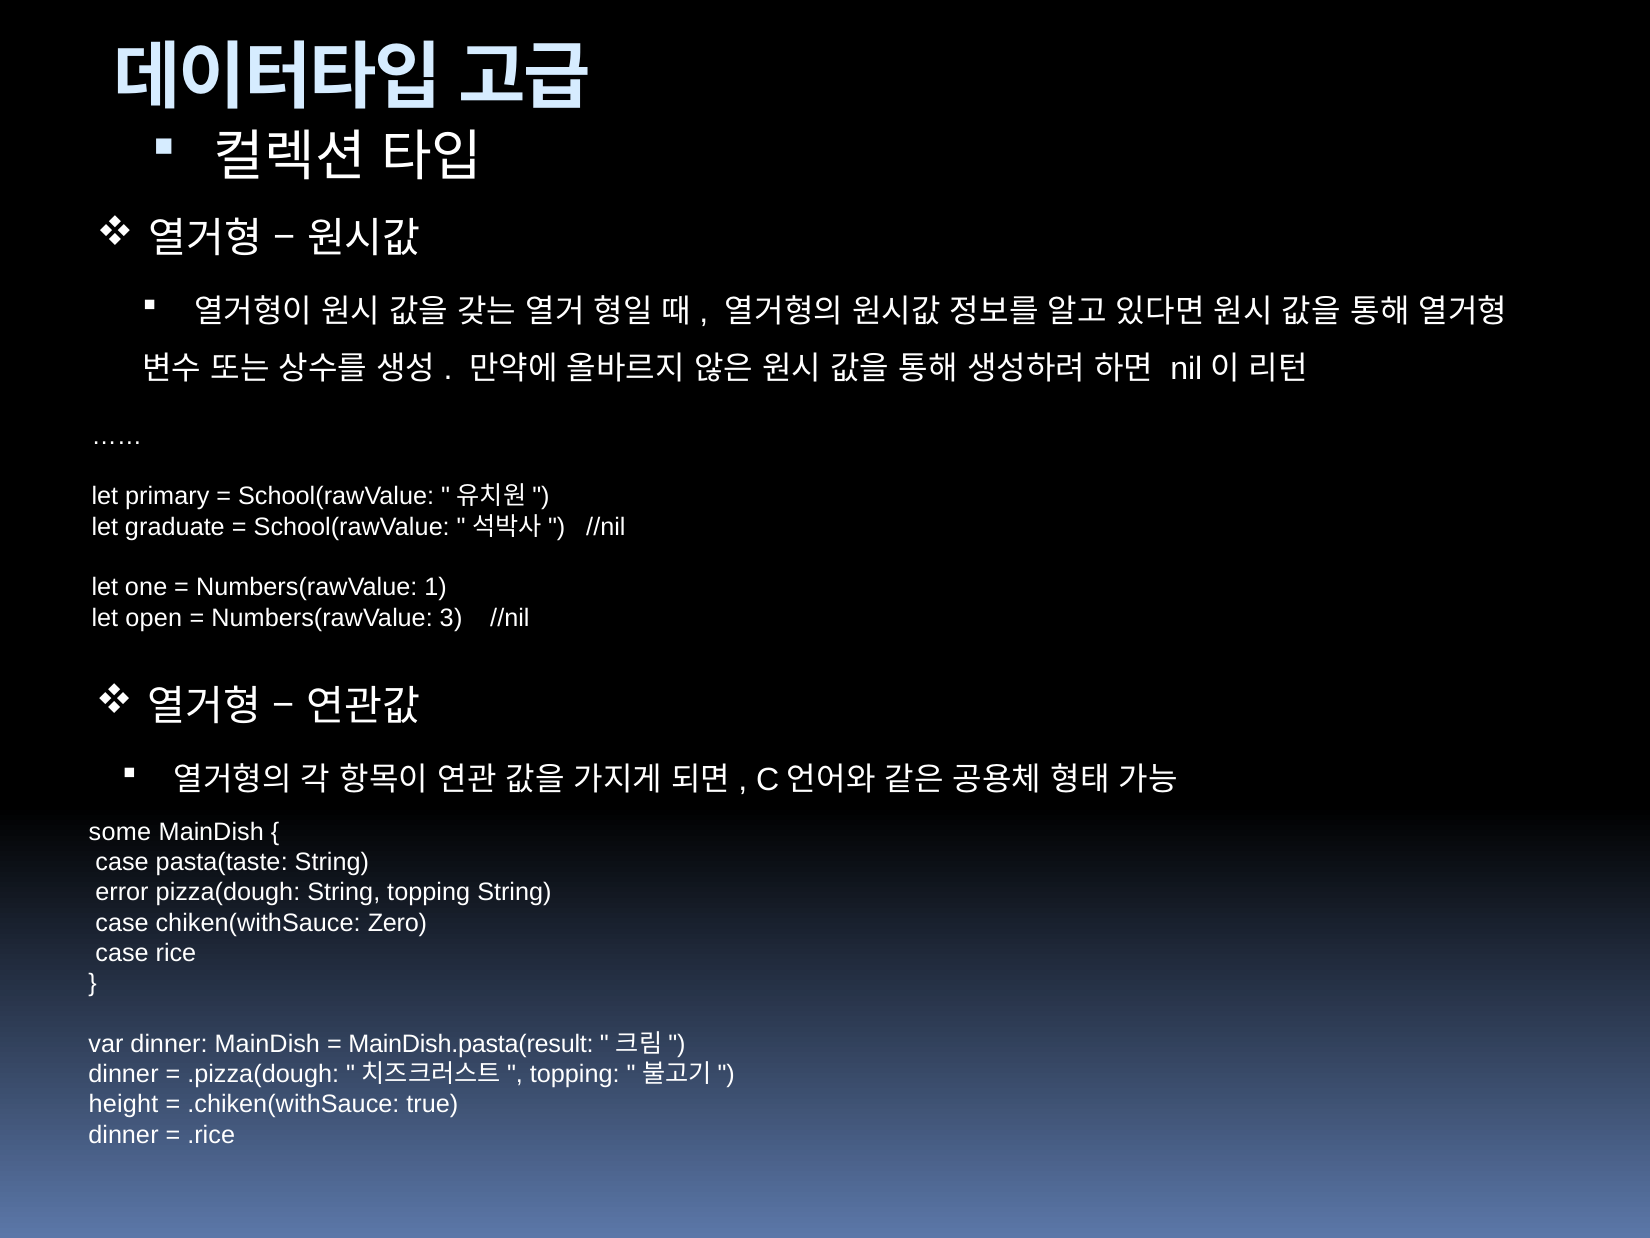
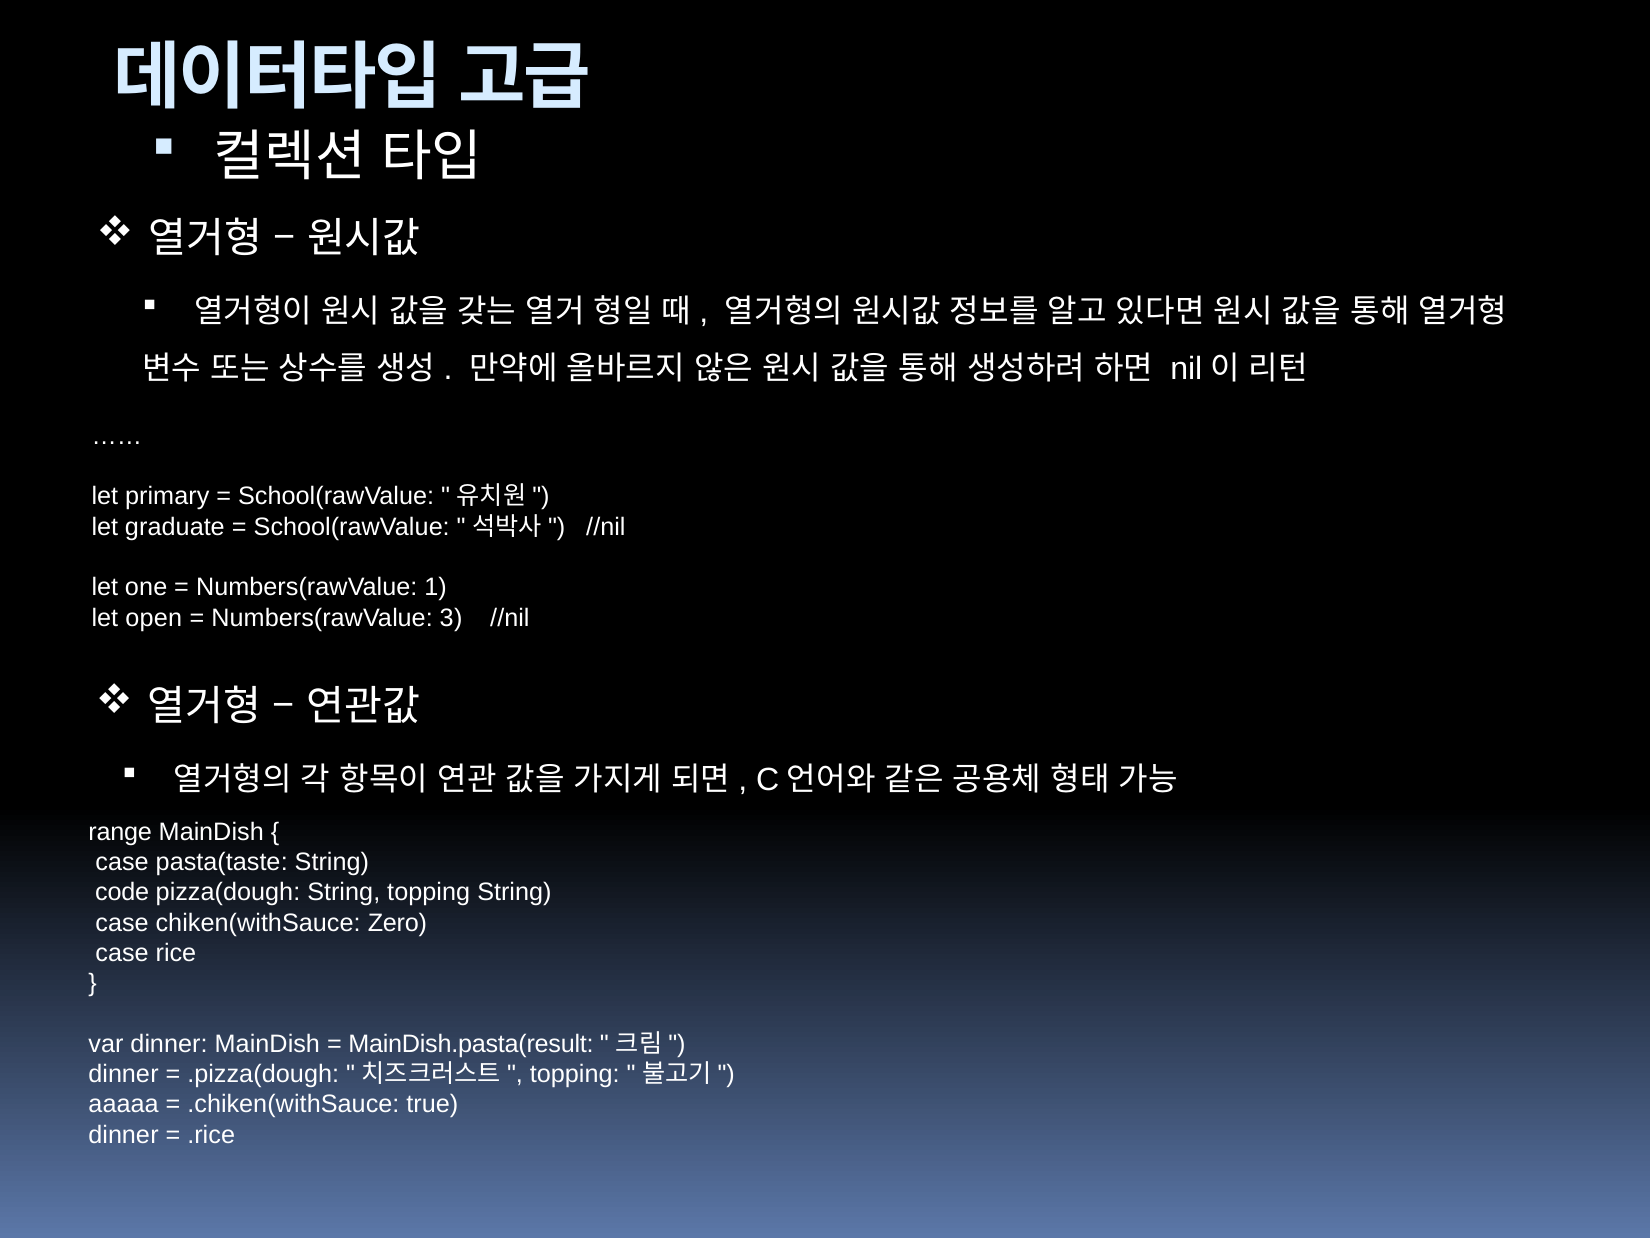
some: some -> range
error: error -> code
height: height -> aaaaa
